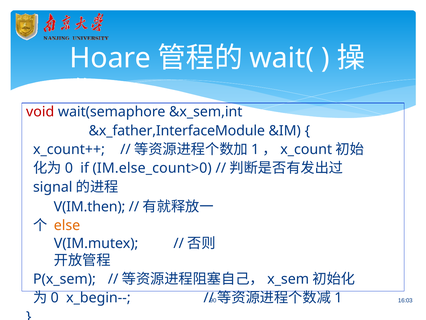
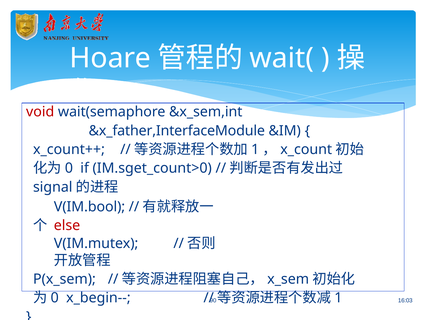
IM.else_count>0: IM.else_count>0 -> IM.sget_count>0
V(IM.then: V(IM.then -> V(IM.bool
else colour: orange -> red
